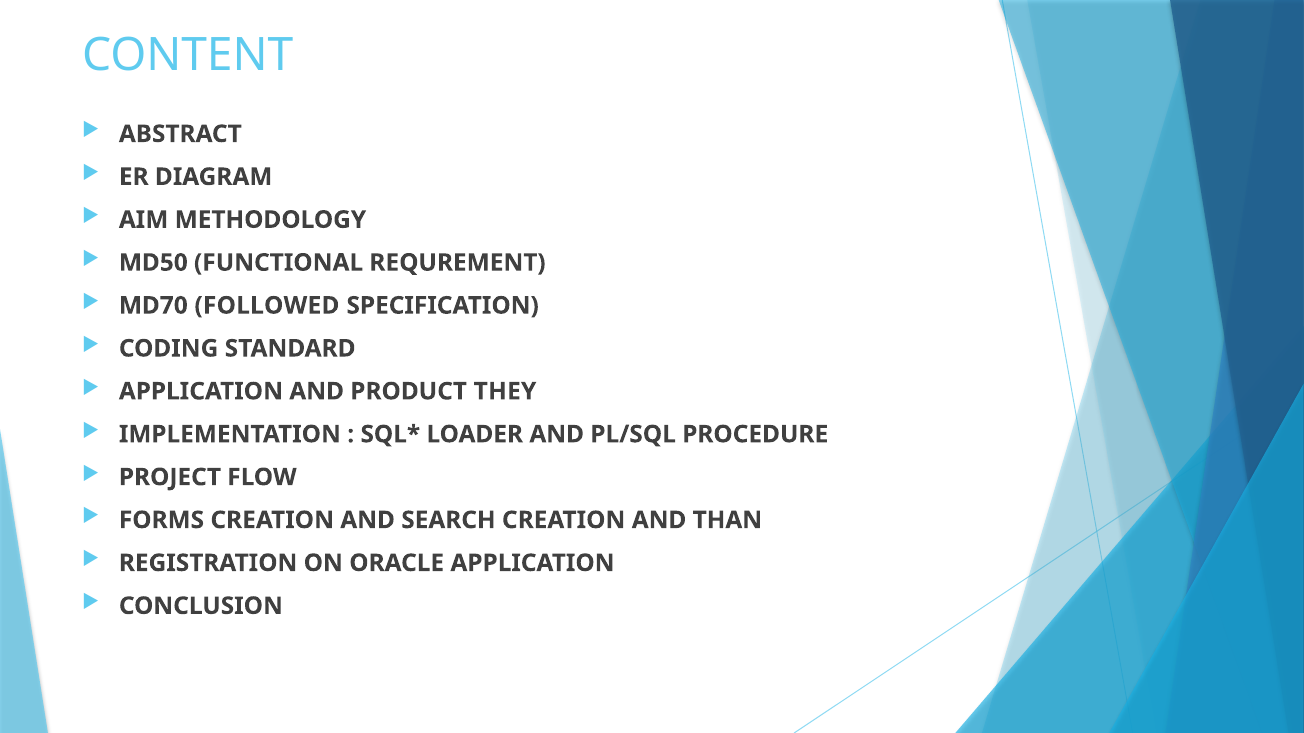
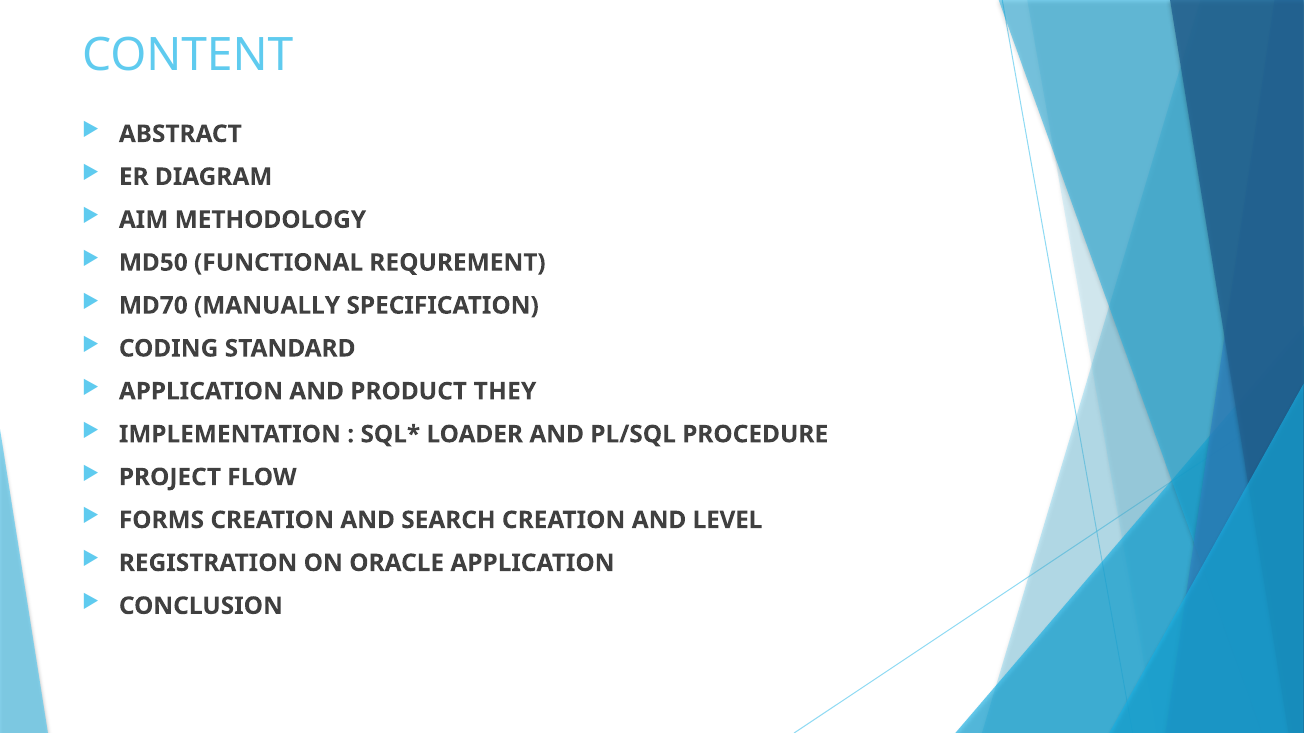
FOLLOWED: FOLLOWED -> MANUALLY
THAN: THAN -> LEVEL
